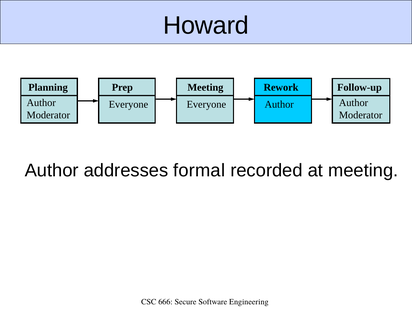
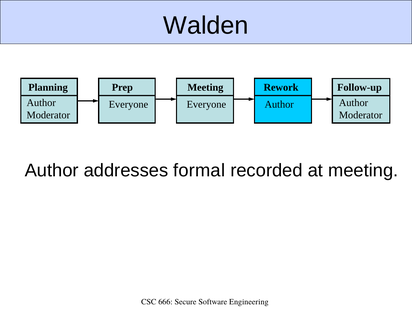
Howard: Howard -> Walden
